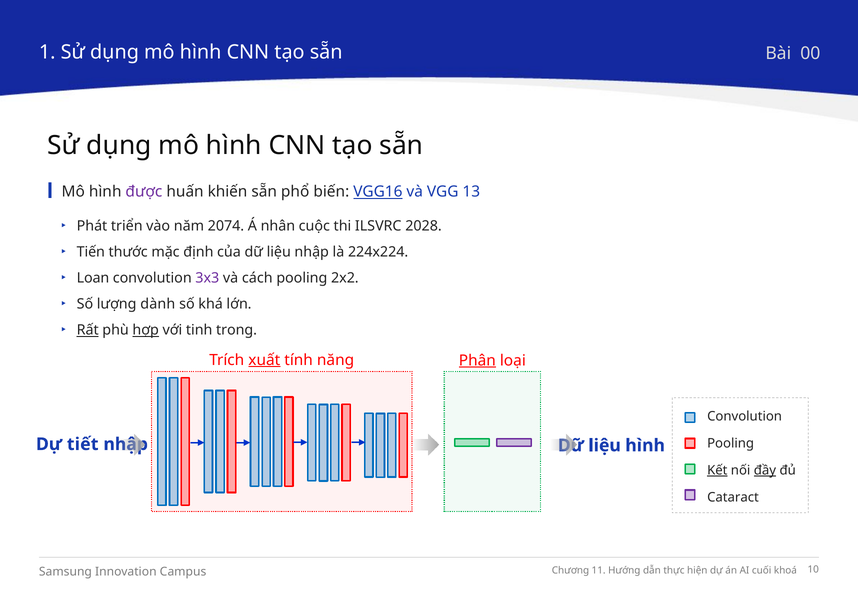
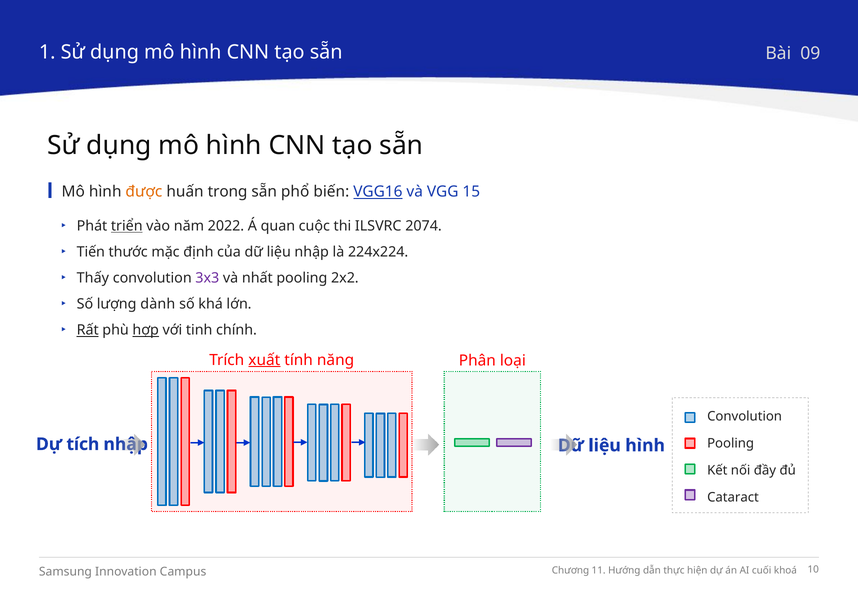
00: 00 -> 09
được colour: purple -> orange
khiến: khiến -> trong
13: 13 -> 15
triển underline: none -> present
2074: 2074 -> 2022
nhân: nhân -> quan
2028: 2028 -> 2074
Loan: Loan -> Thấy
cách: cách -> nhất
trong: trong -> chính
Phân underline: present -> none
tiết: tiết -> tích
Kết underline: present -> none
đầy underline: present -> none
